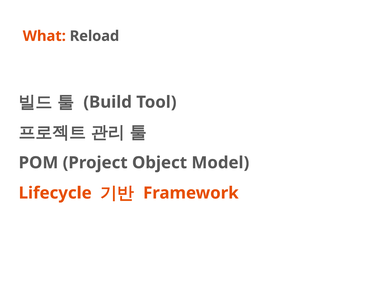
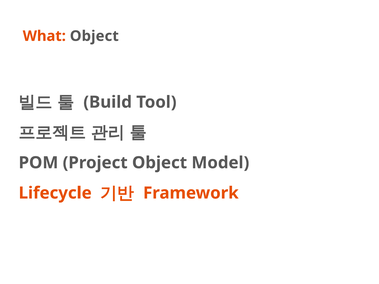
What Reload: Reload -> Object
